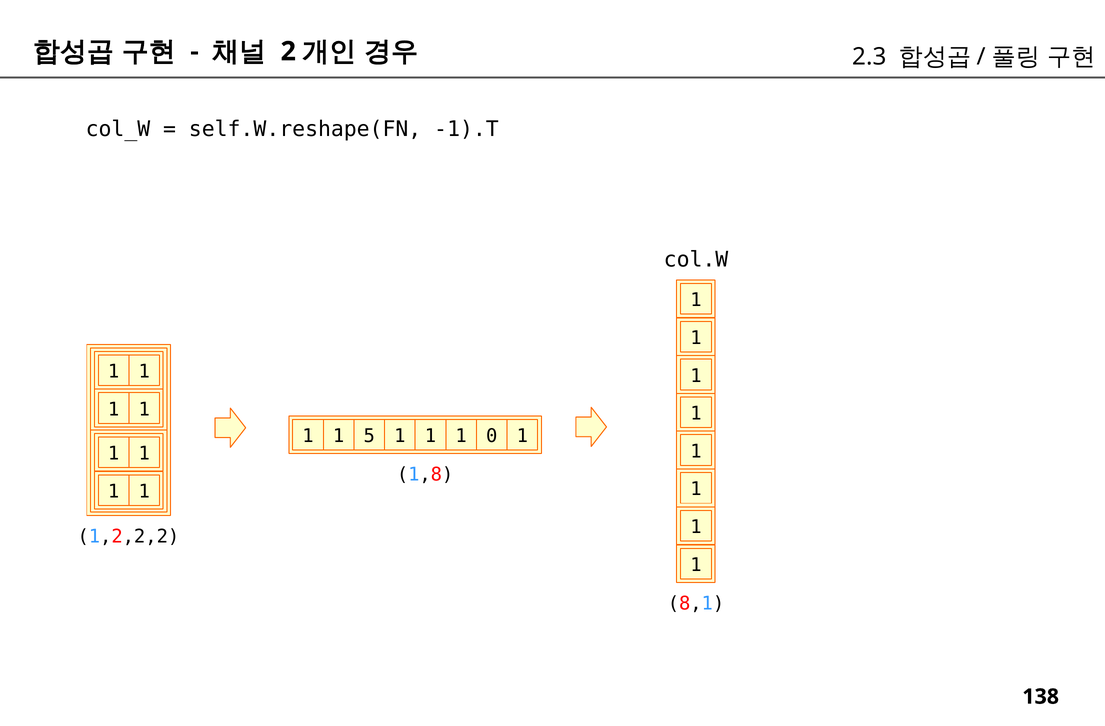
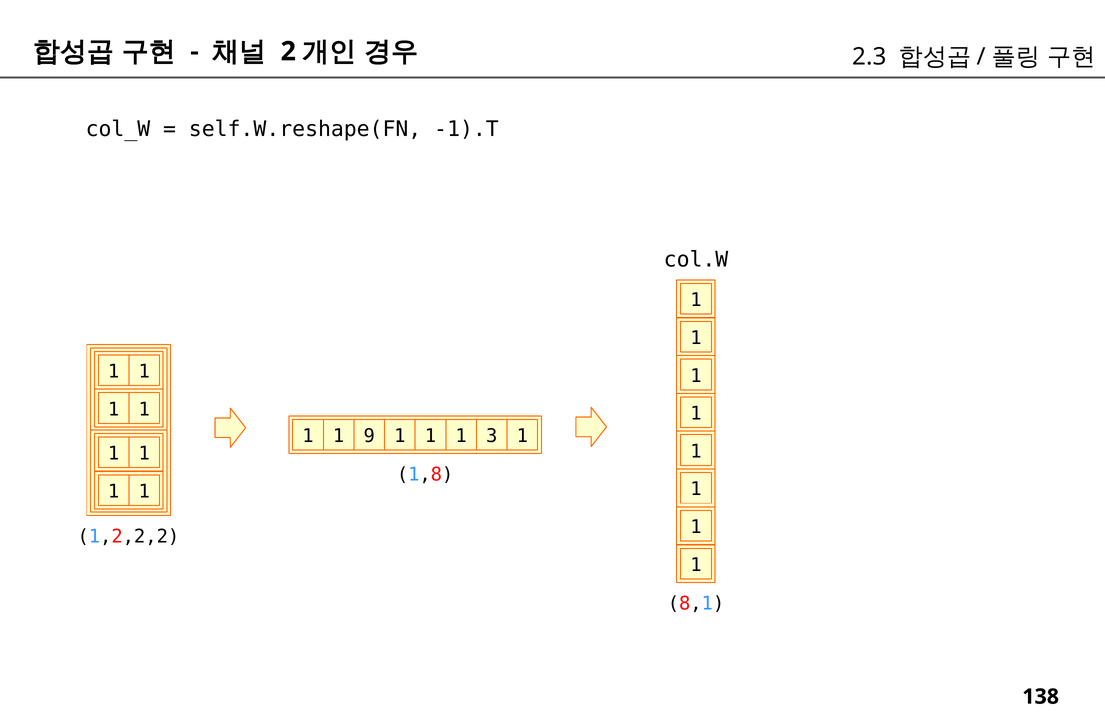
5: 5 -> 9
0: 0 -> 3
